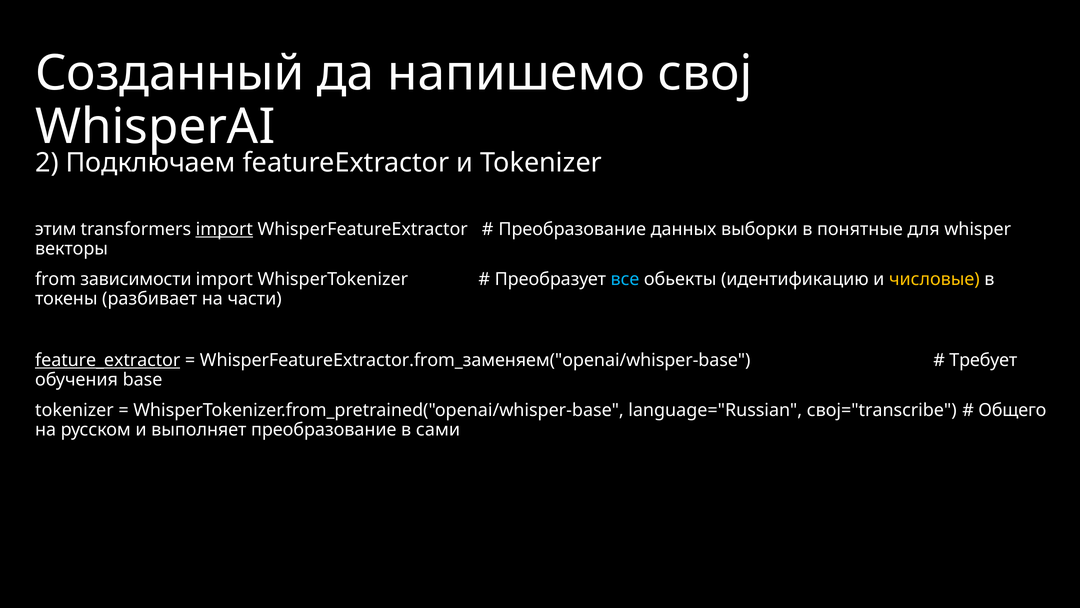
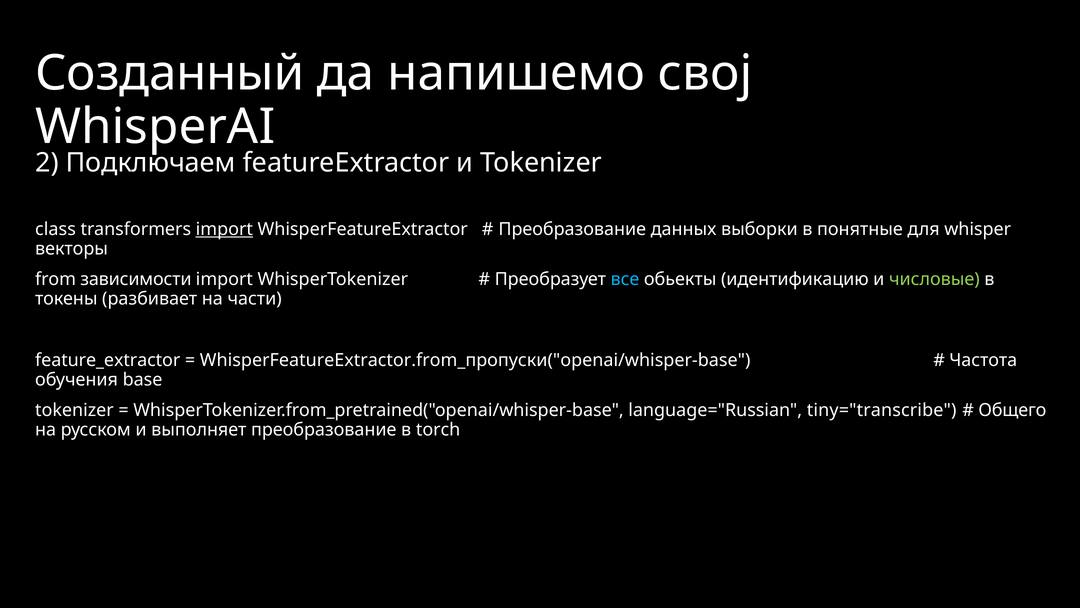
этим: этим -> class
числовые colour: yellow -> light green
feature_extractor underline: present -> none
WhisperFeatureExtractor.from_заменяем("openai/whisper-base: WhisperFeatureExtractor.from_заменяем("openai/whisper-base -> WhisperFeatureExtractor.from_пропуски("openai/whisper-base
Требует: Требует -> Частота
свој="transcribe: свој="transcribe -> tiny="transcribe
сами: сами -> torch
